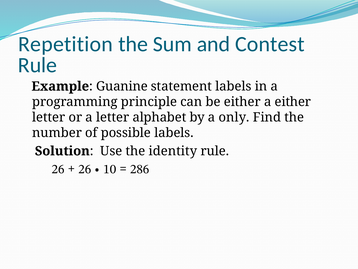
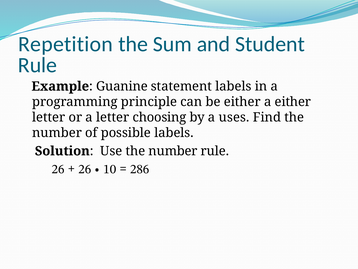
Contest: Contest -> Student
alphabet: alphabet -> choosing
only: only -> uses
Use the identity: identity -> number
